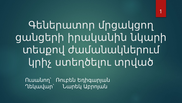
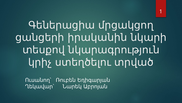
Գեներատոր: Գեներատոր -> Գեներացիա
ժամանակներում: ժամանակներում -> նկարագրություն
